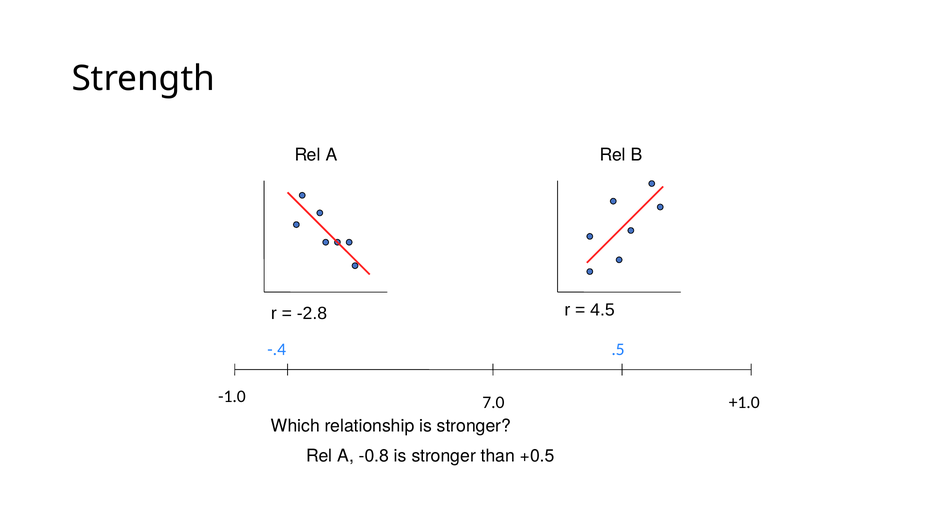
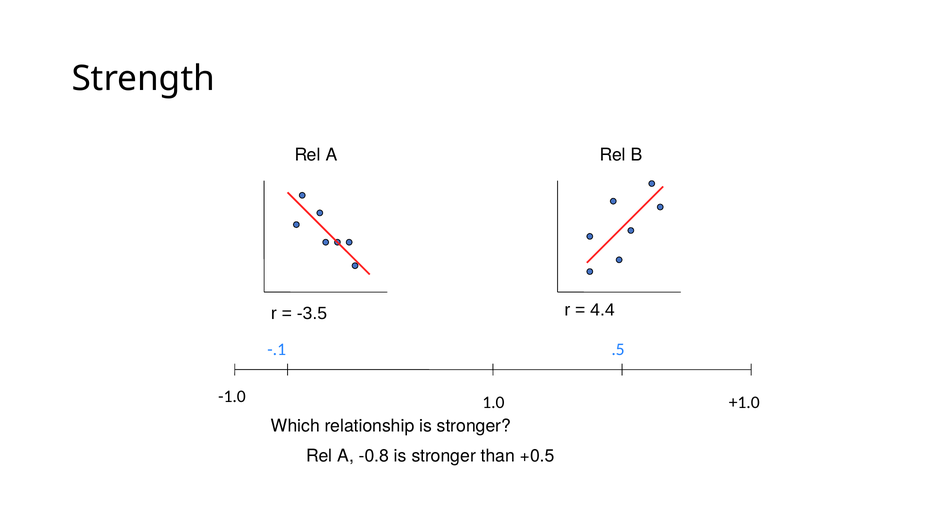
4.5: 4.5 -> 4.4
-2.8: -2.8 -> -3.5
-.4: -.4 -> -.1
7.0: 7.0 -> 1.0
